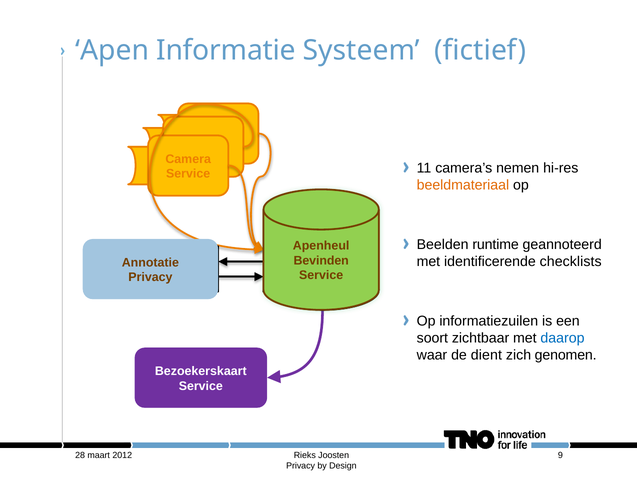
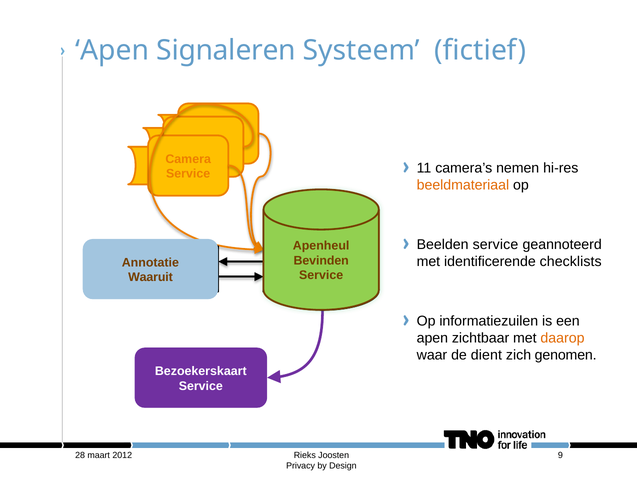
Informatie: Informatie -> Signaleren
Beelden runtime: runtime -> service
Privacy at (150, 277): Privacy -> Waaruit
soort at (432, 338): soort -> apen
daarop colour: blue -> orange
